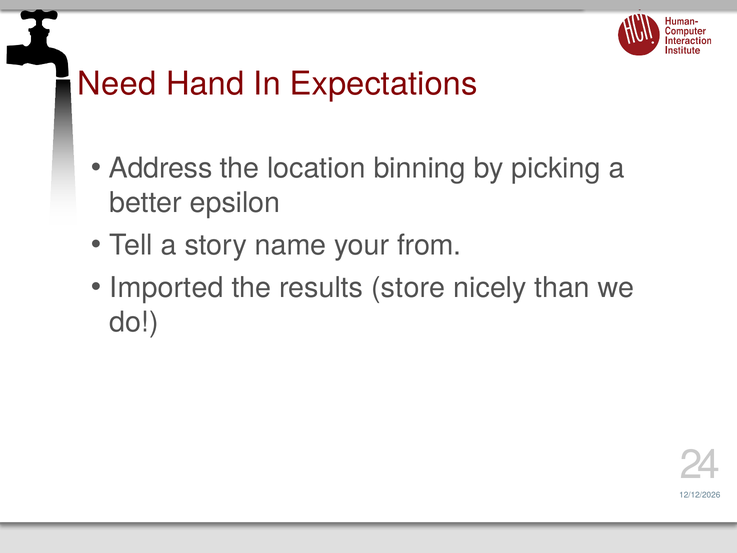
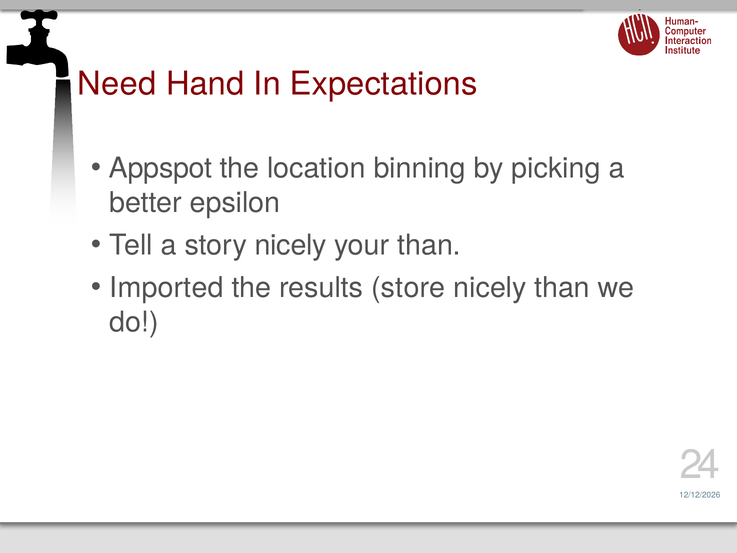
Address: Address -> Appspot
story name: name -> nicely
your from: from -> than
